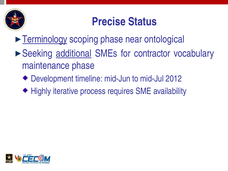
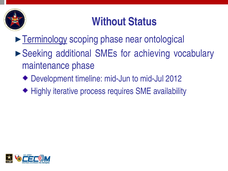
Precise: Precise -> Without
additional underline: present -> none
contractor: contractor -> achieving
